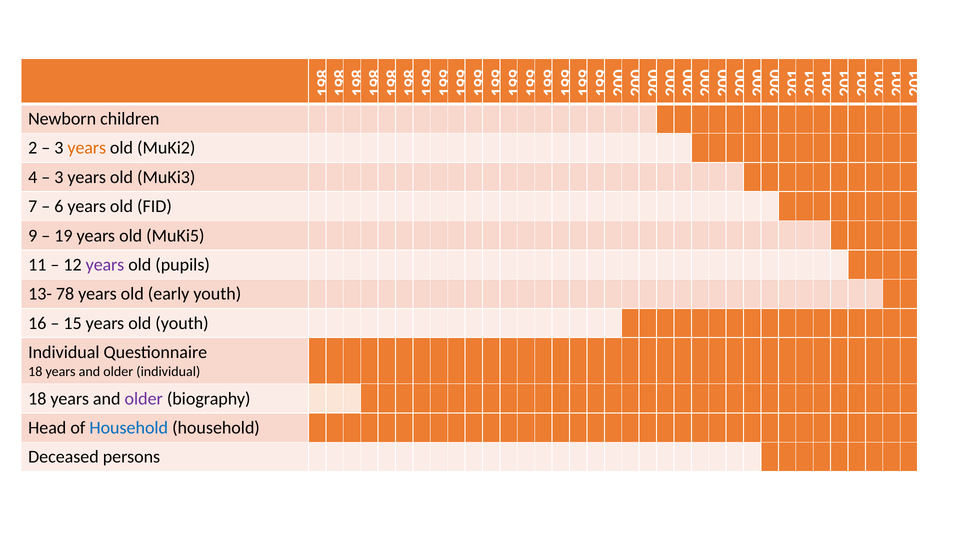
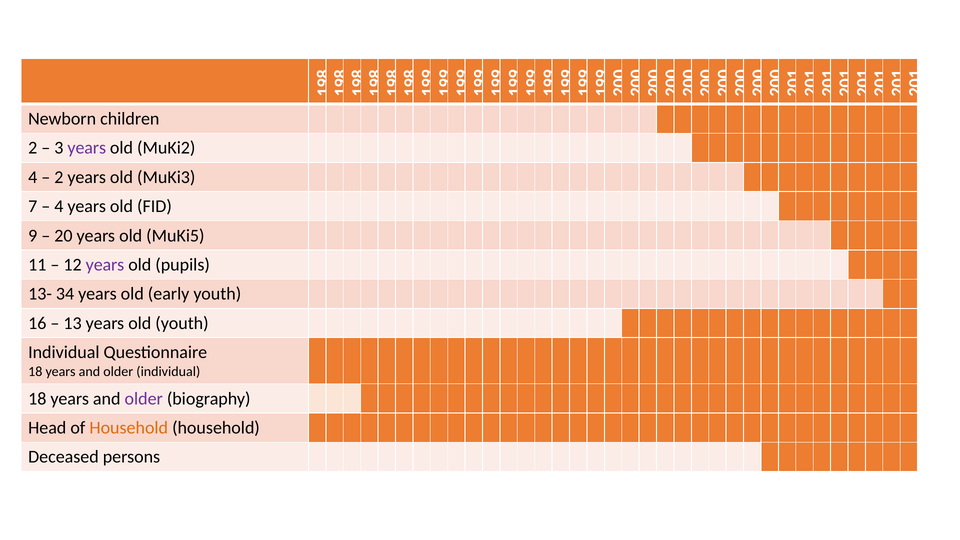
years at (87, 148) colour: orange -> purple
3 at (59, 177): 3 -> 2
6 at (59, 206): 6 -> 4
19: 19 -> 20
78: 78 -> 34
15: 15 -> 13
Household at (129, 428) colour: blue -> orange
